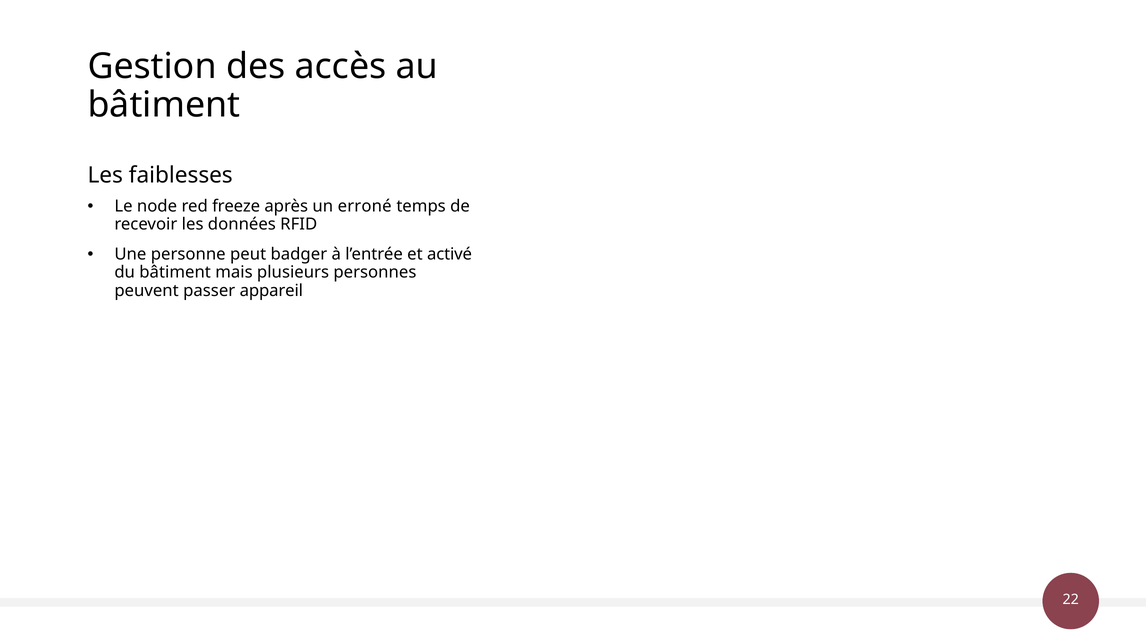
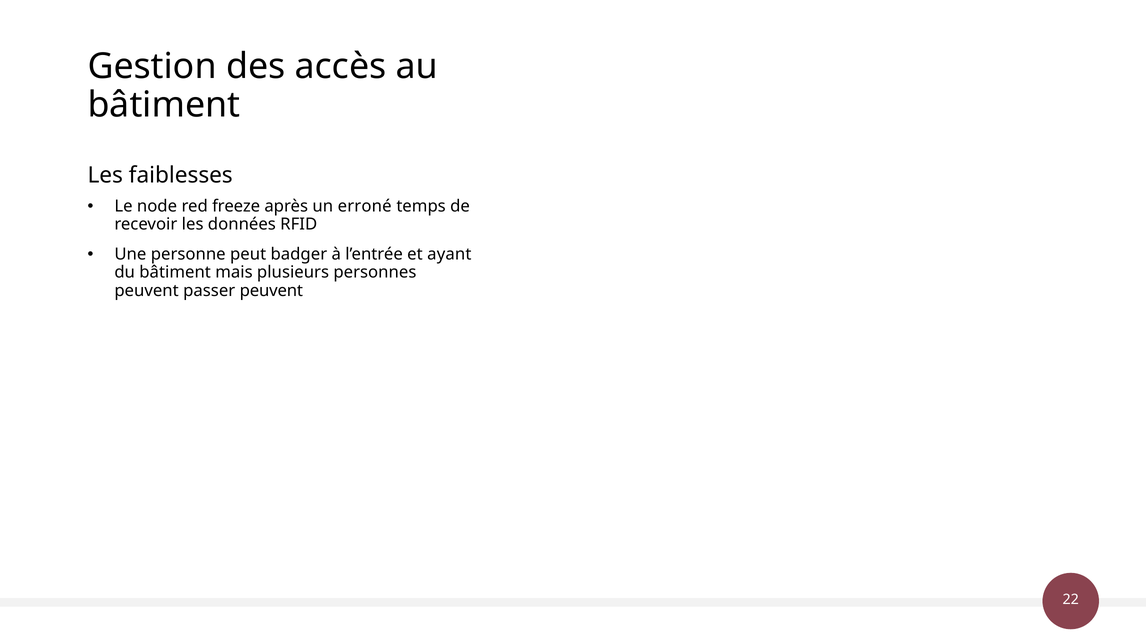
activé: activé -> ayant
passer appareil: appareil -> peuvent
